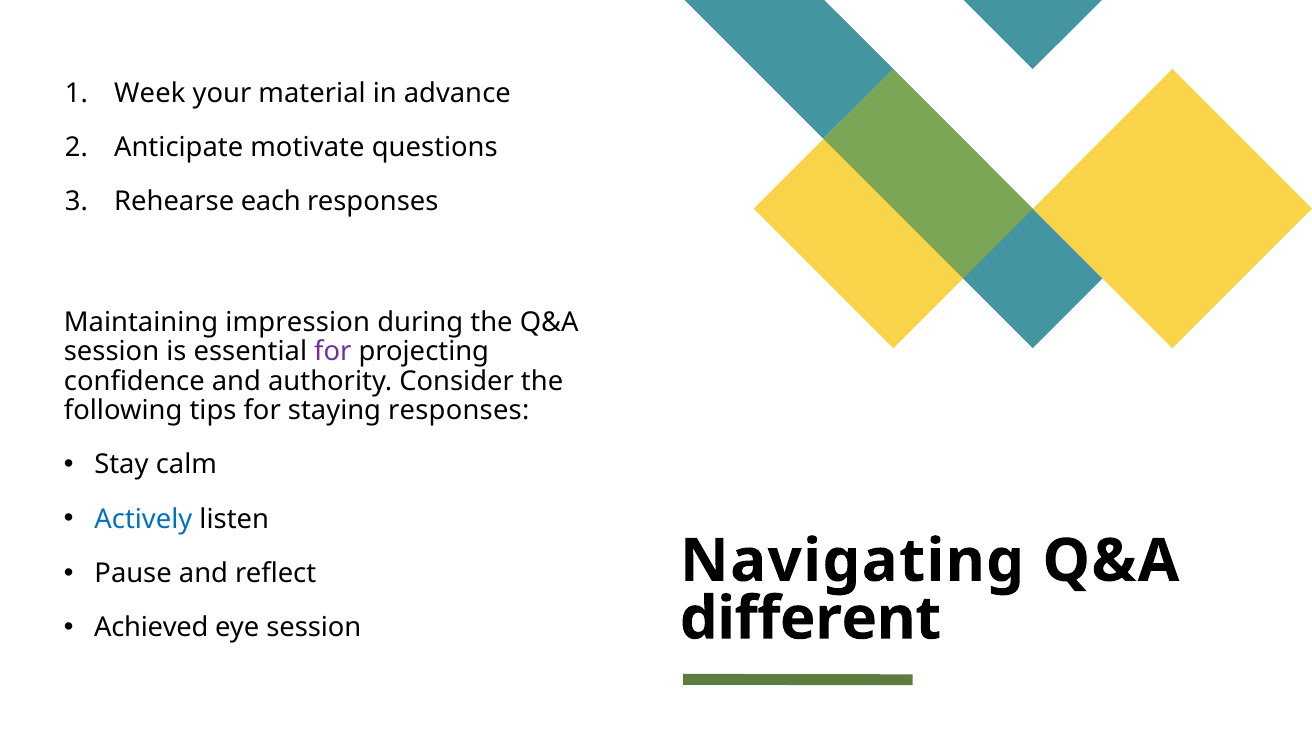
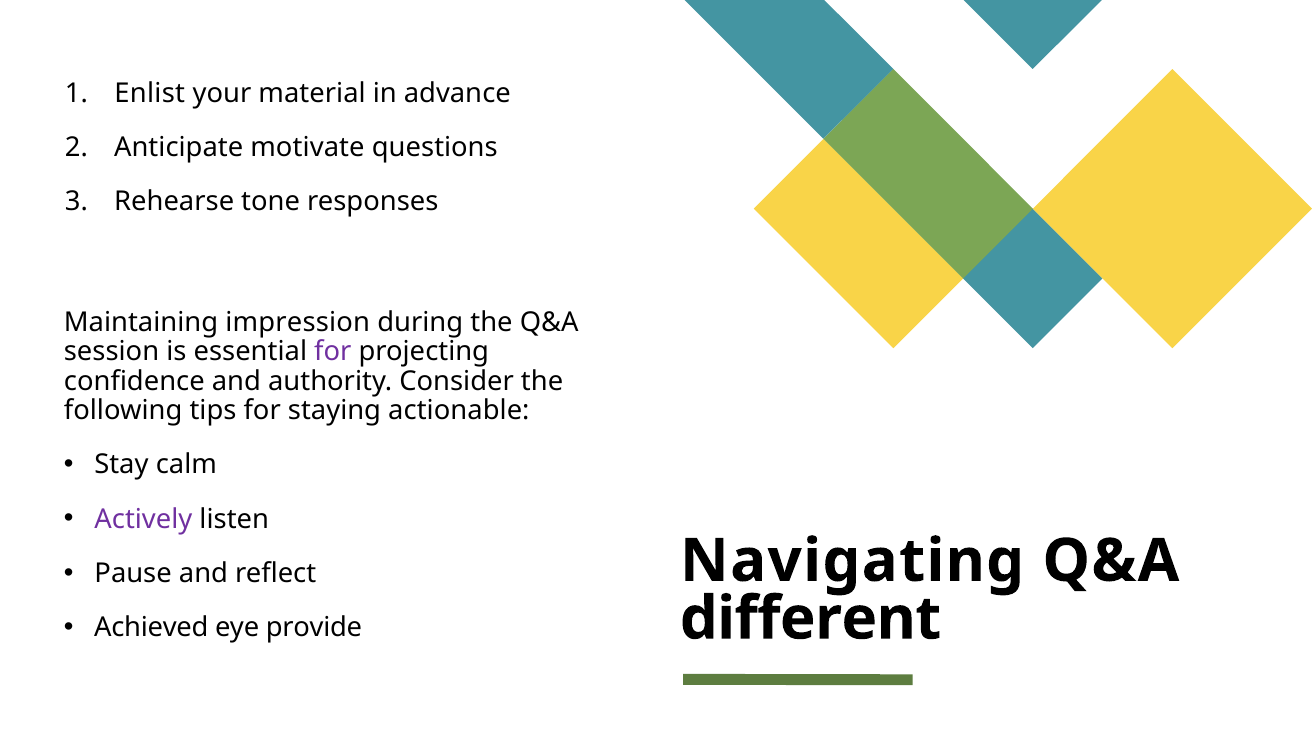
Week: Week -> Enlist
each: each -> tone
staying responses: responses -> actionable
Actively colour: blue -> purple
eye session: session -> provide
